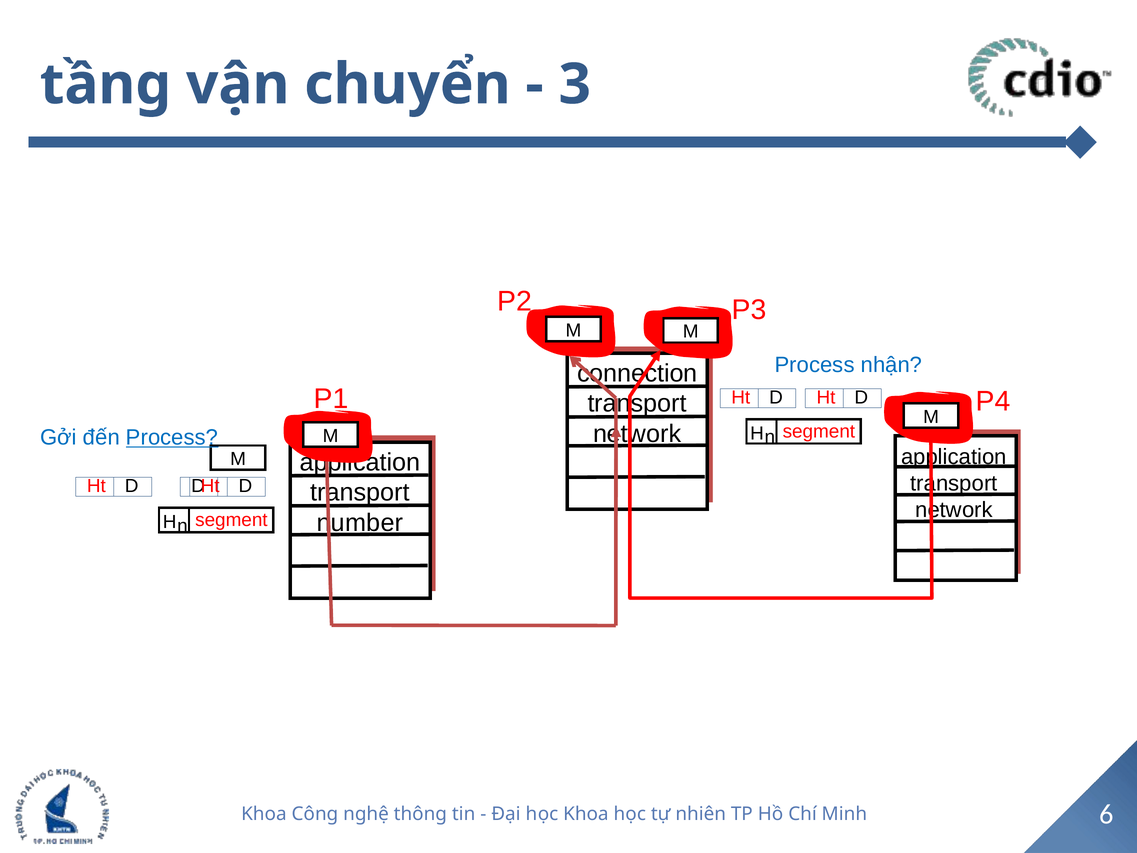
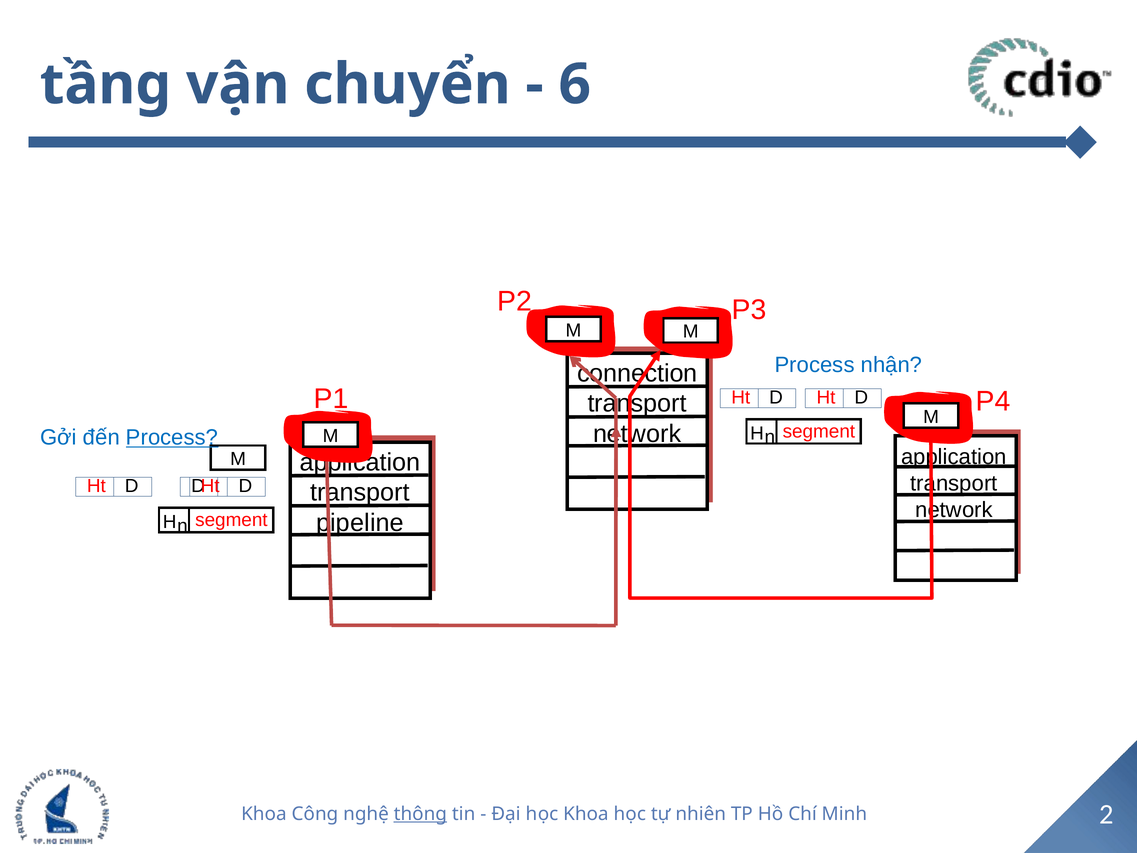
3: 3 -> 6
number: number -> pipeline
thông underline: none -> present
6: 6 -> 2
